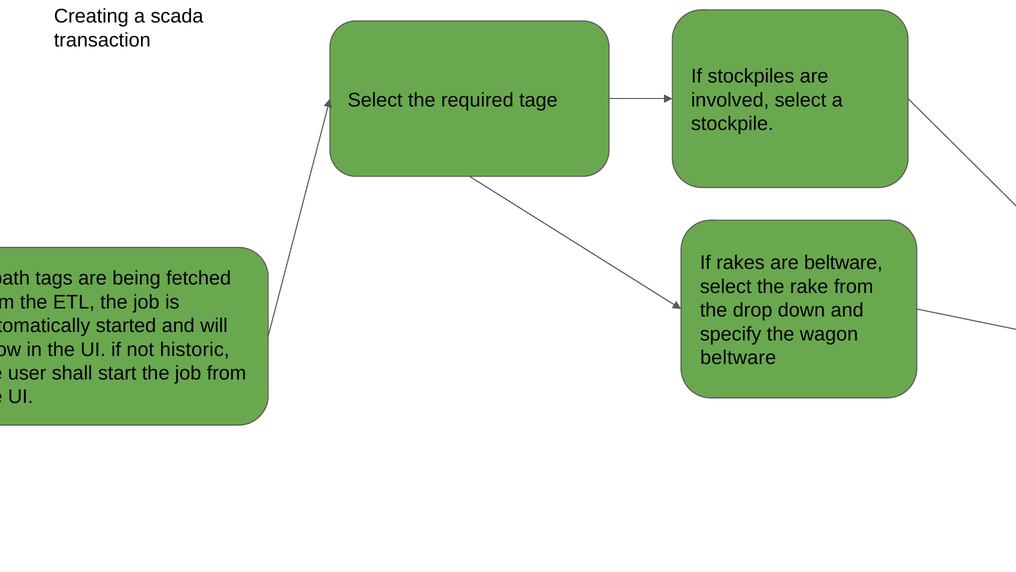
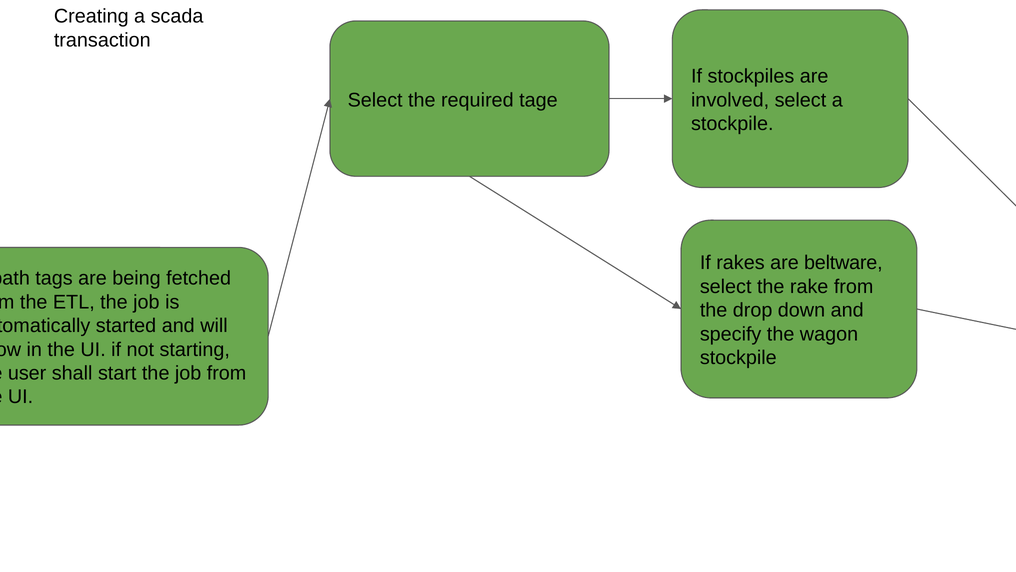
historic: historic -> starting
beltware at (738, 358): beltware -> stockpile
